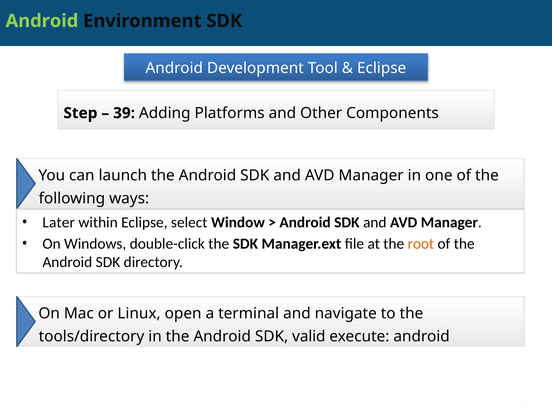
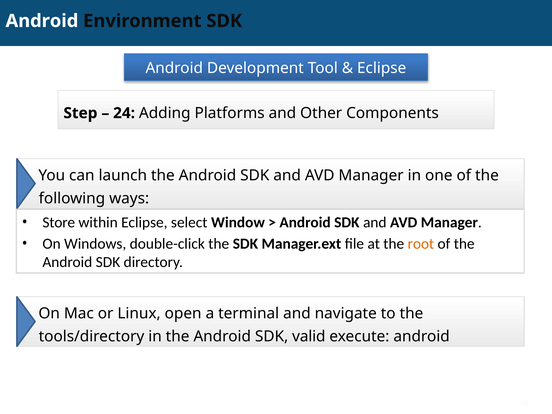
Android at (42, 21) colour: light green -> white
39: 39 -> 24
Later: Later -> Store
